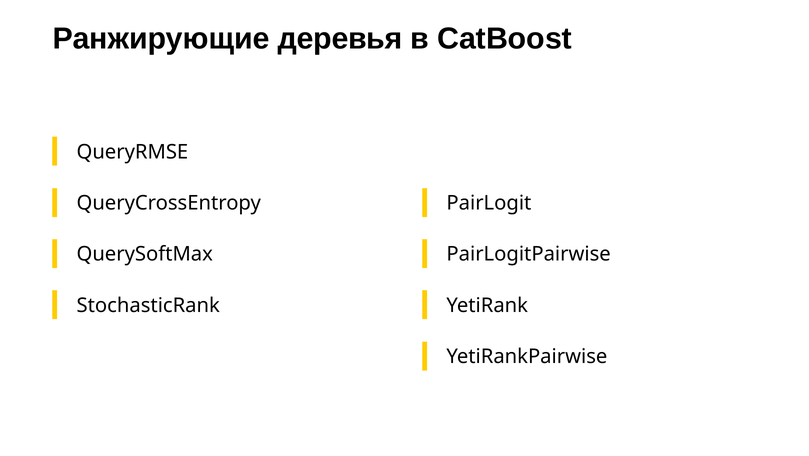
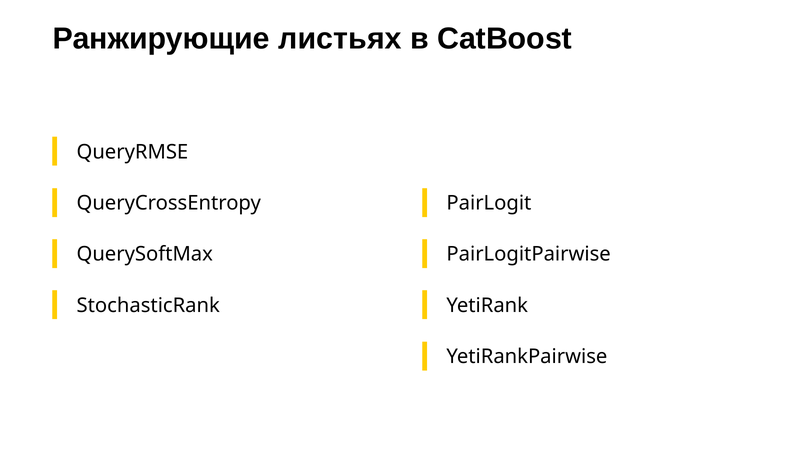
деревья: деревья -> листьях
